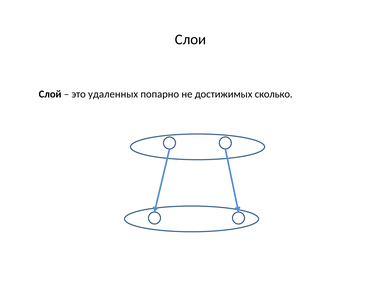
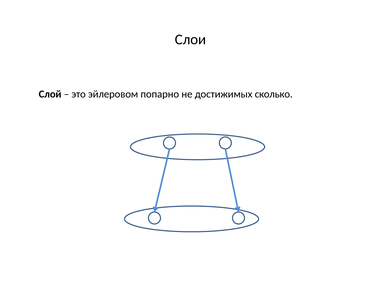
удаленных: удаленных -> эйлеровом
